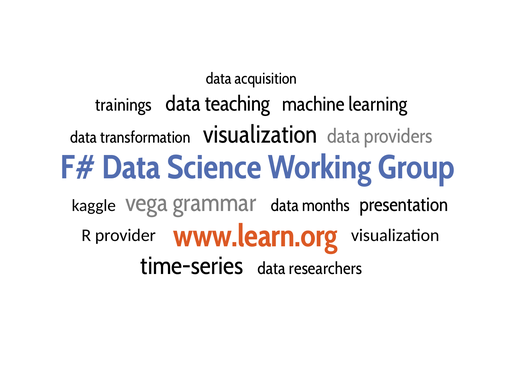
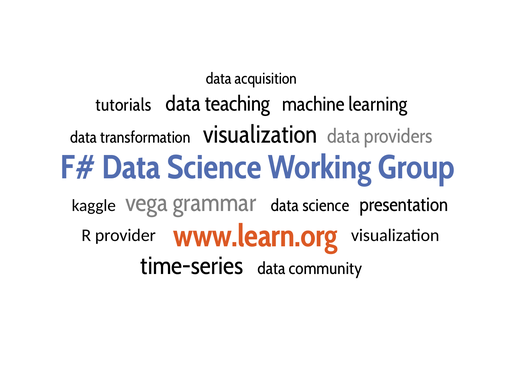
trainings: trainings -> tutorials
grammar data months: months -> science
researchers: researchers -> community
